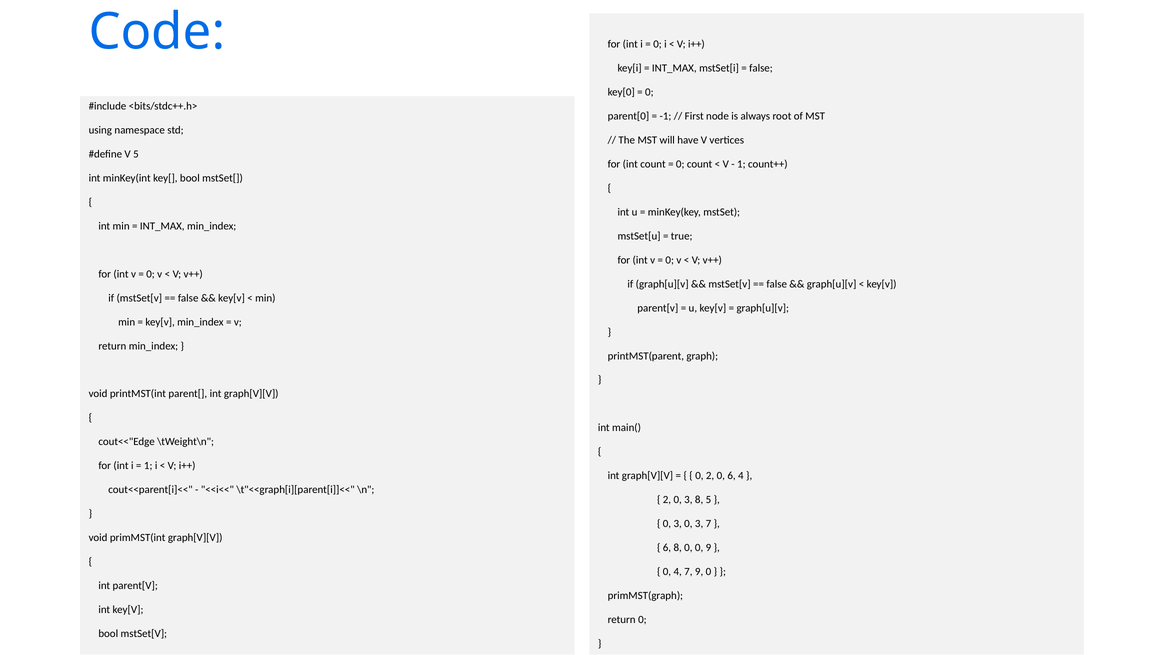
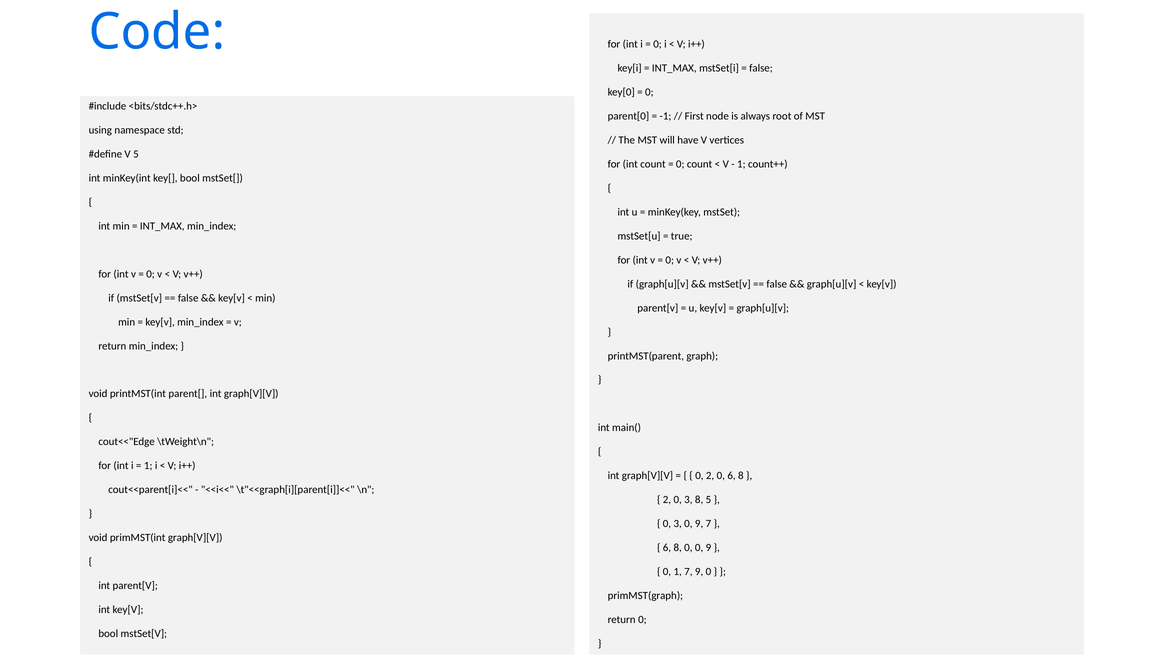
0 6 4: 4 -> 8
3 0 3: 3 -> 9
0 4: 4 -> 1
